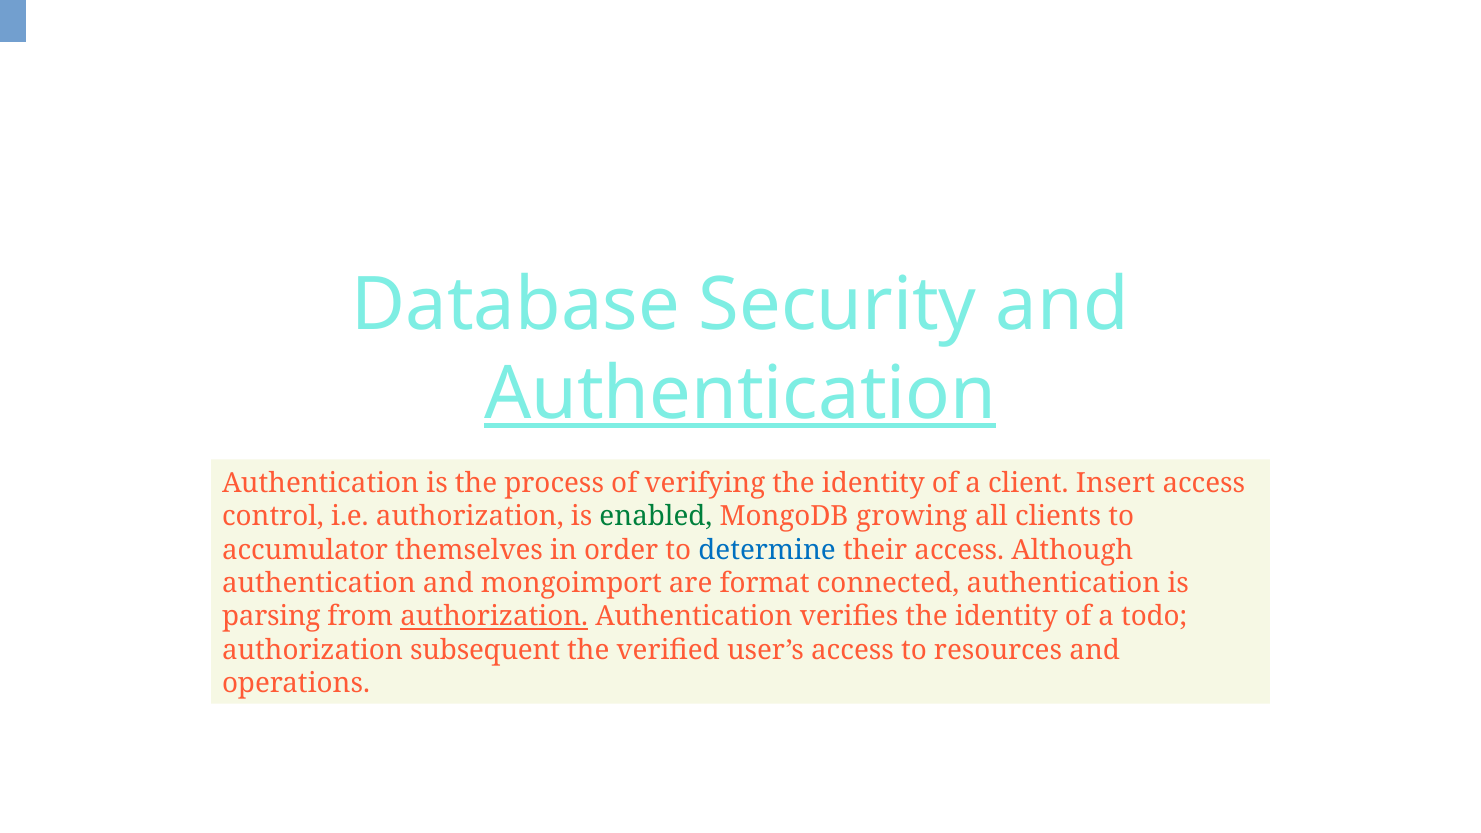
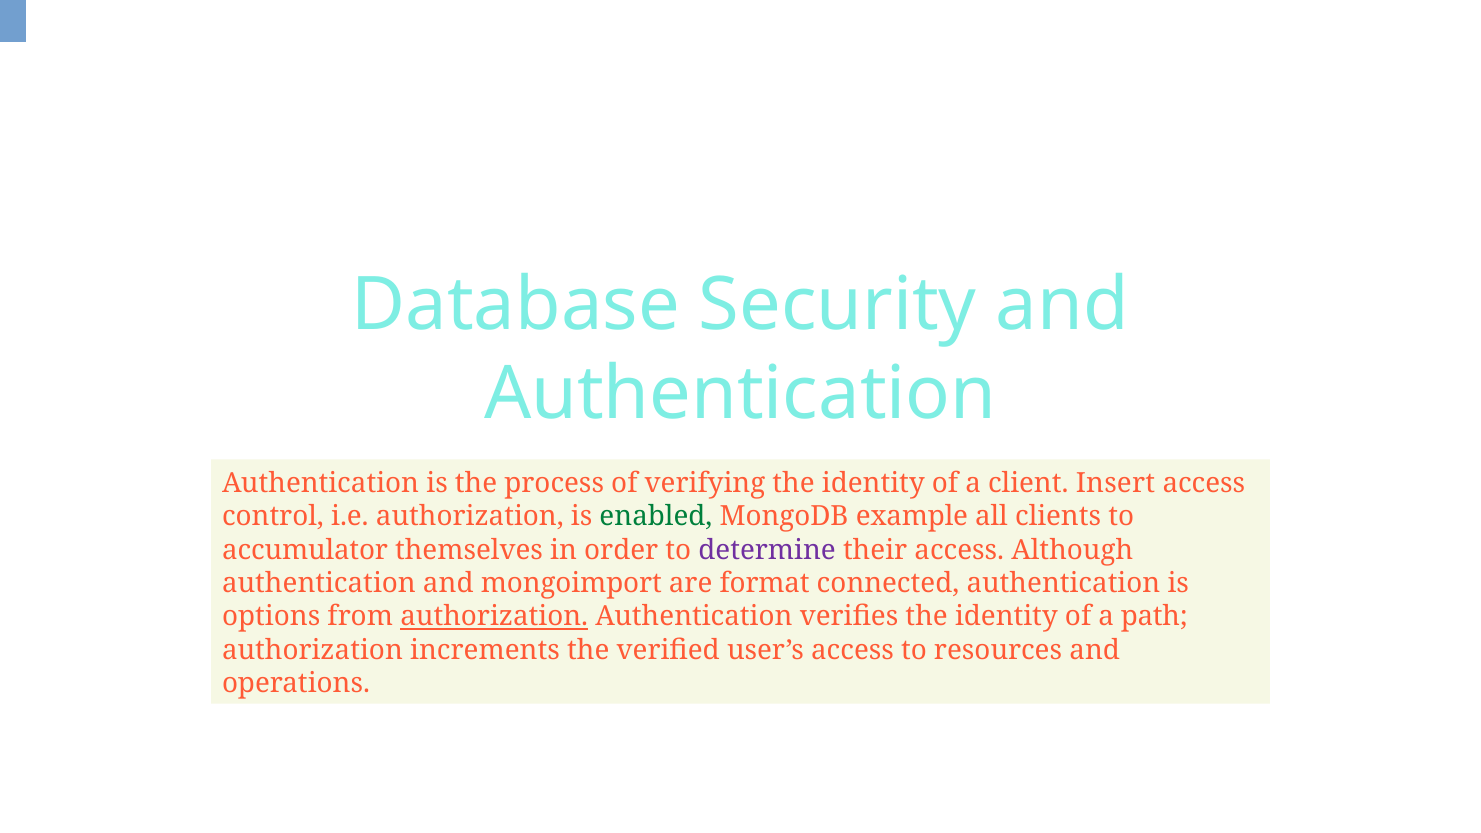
Authentication at (740, 394) underline: present -> none
growing: growing -> example
determine colour: blue -> purple
parsing: parsing -> options
todo: todo -> path
subsequent: subsequent -> increments
